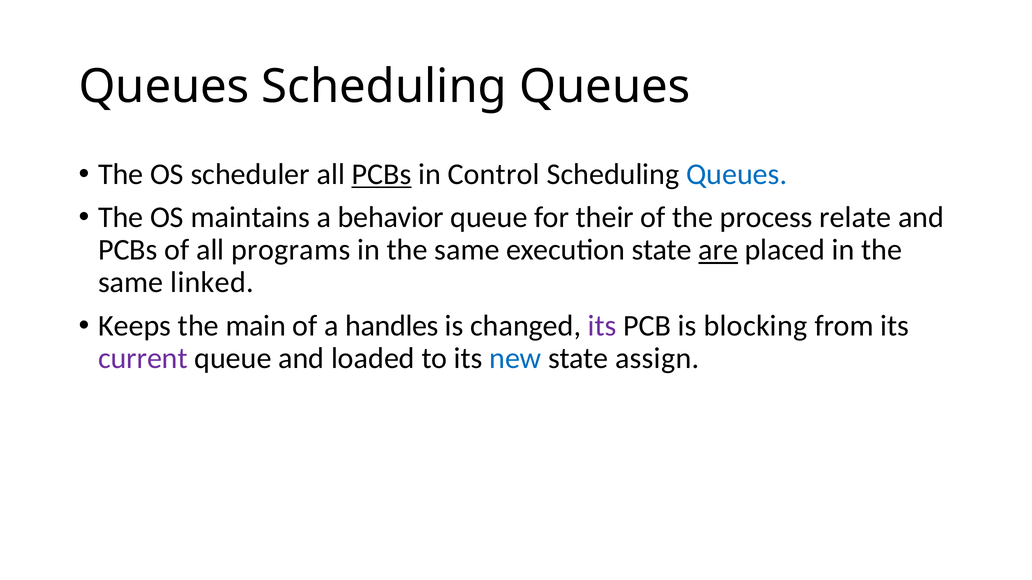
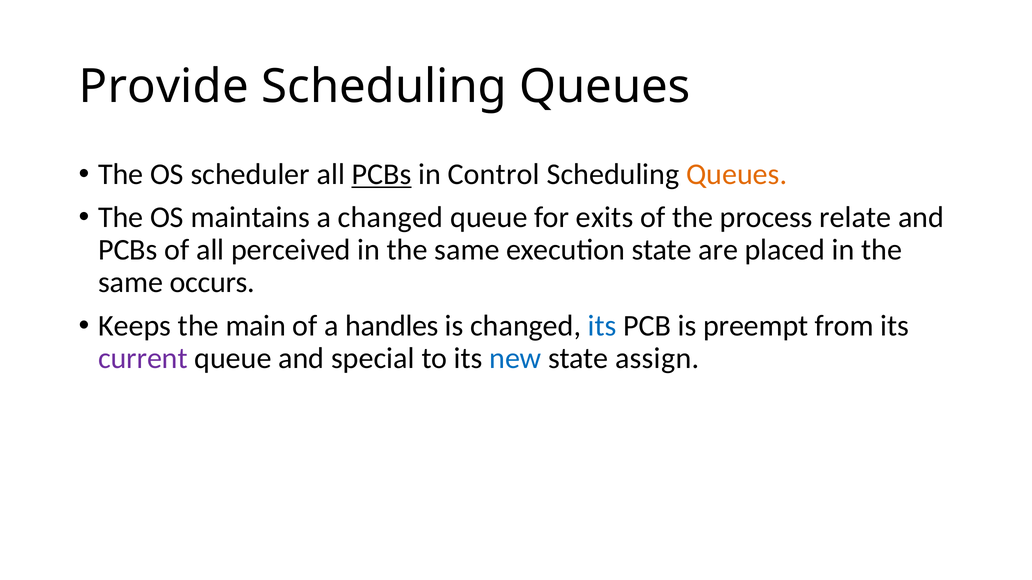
Queues at (164, 87): Queues -> Provide
Queues at (737, 174) colour: blue -> orange
a behavior: behavior -> changed
their: their -> exits
programs: programs -> perceived
are underline: present -> none
linked: linked -> occurs
its at (602, 326) colour: purple -> blue
blocking: blocking -> preempt
loaded: loaded -> special
